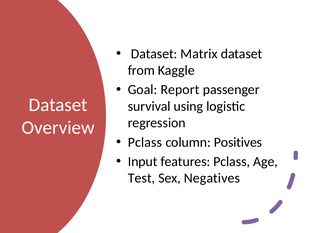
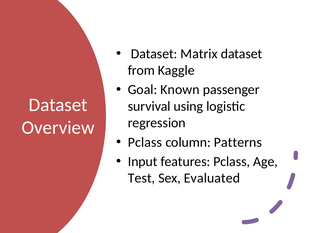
Report: Report -> Known
Positives: Positives -> Patterns
Negatives: Negatives -> Evaluated
